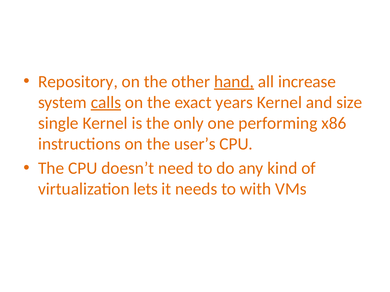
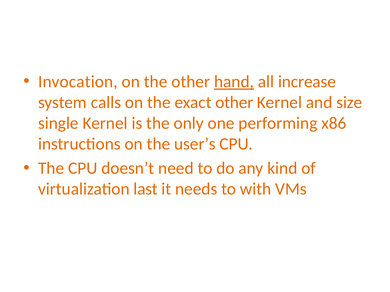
Repository: Repository -> Invocation
calls underline: present -> none
exact years: years -> other
lets: lets -> last
